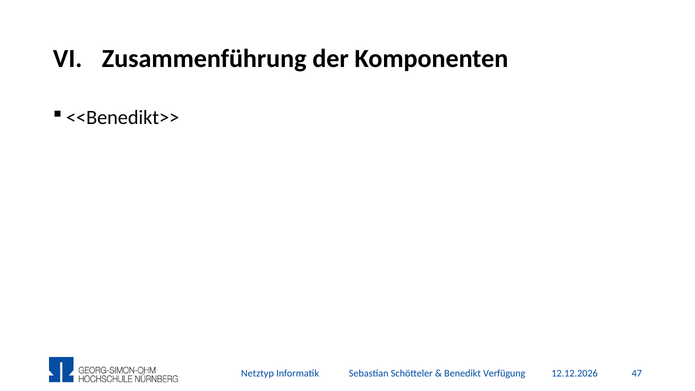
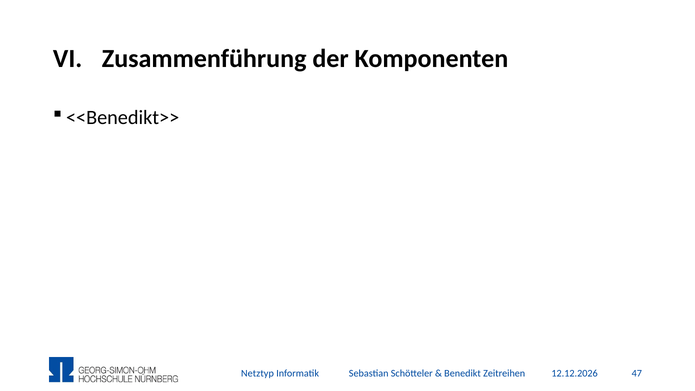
Verfügung: Verfügung -> Zeitreihen
